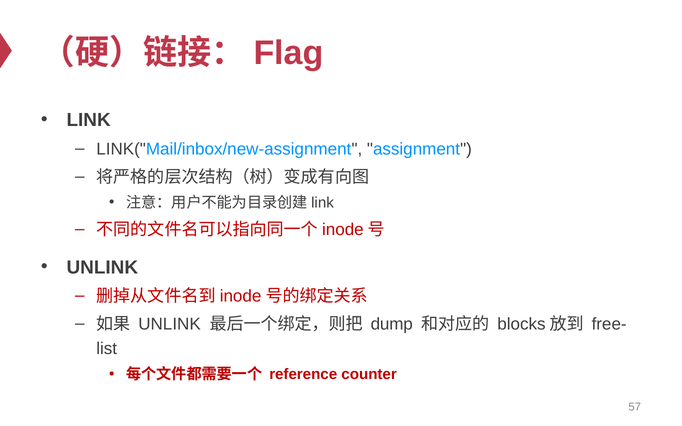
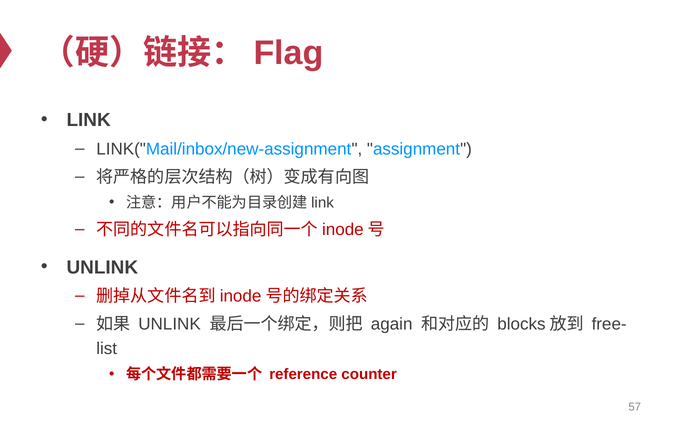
dump: dump -> again
